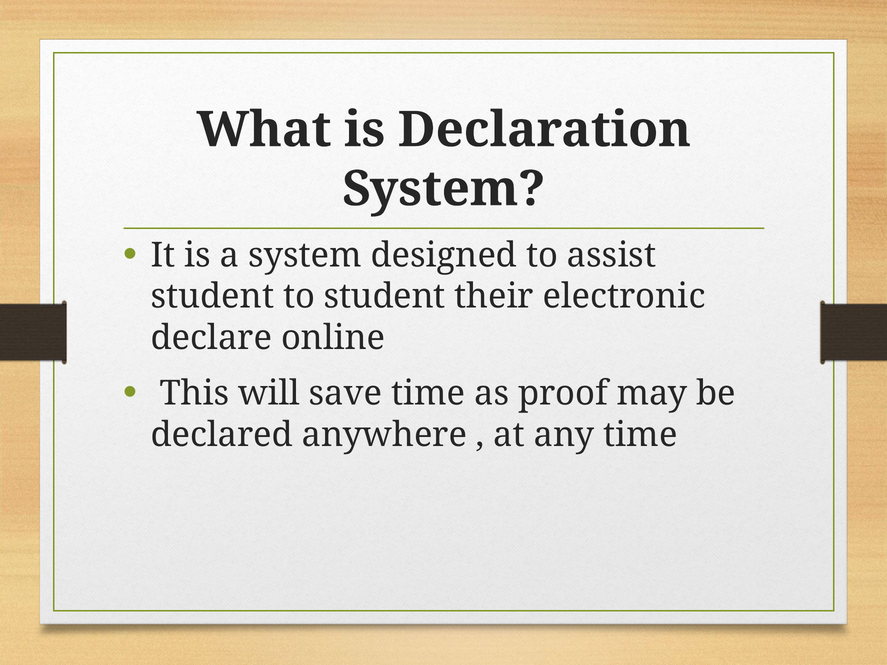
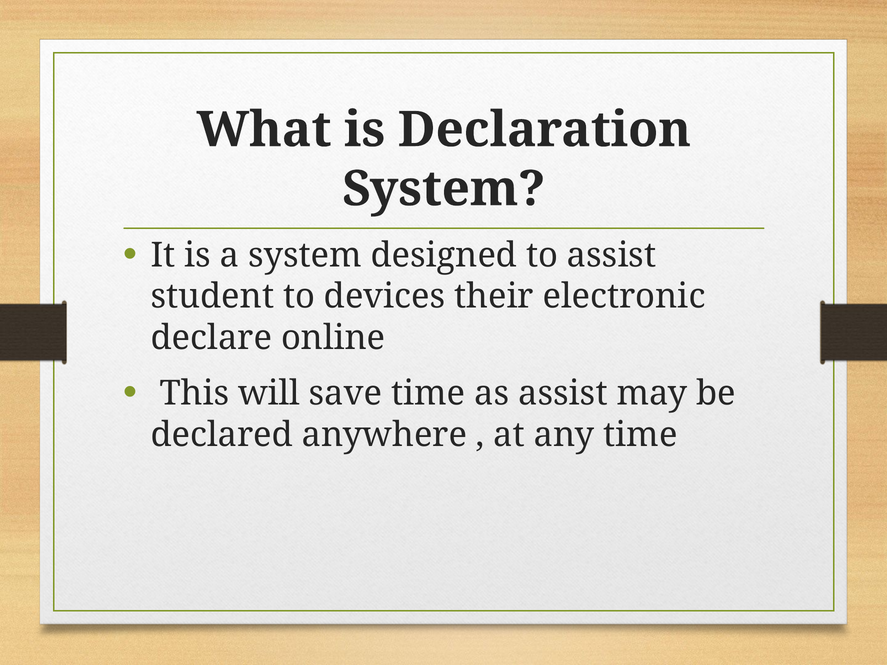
to student: student -> devices
as proof: proof -> assist
